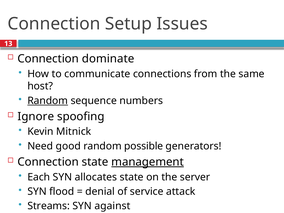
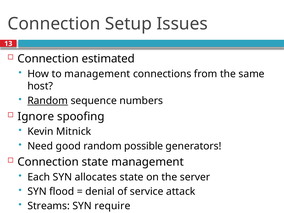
dominate: dominate -> estimated
to communicate: communicate -> management
management at (148, 162) underline: present -> none
against: against -> require
